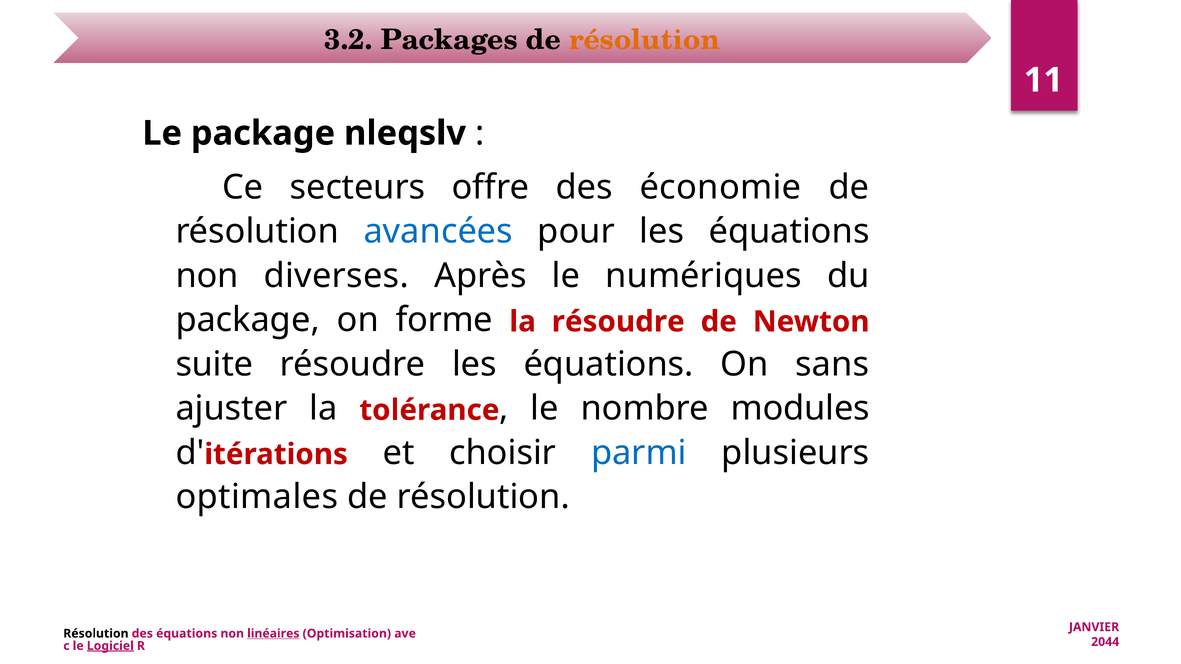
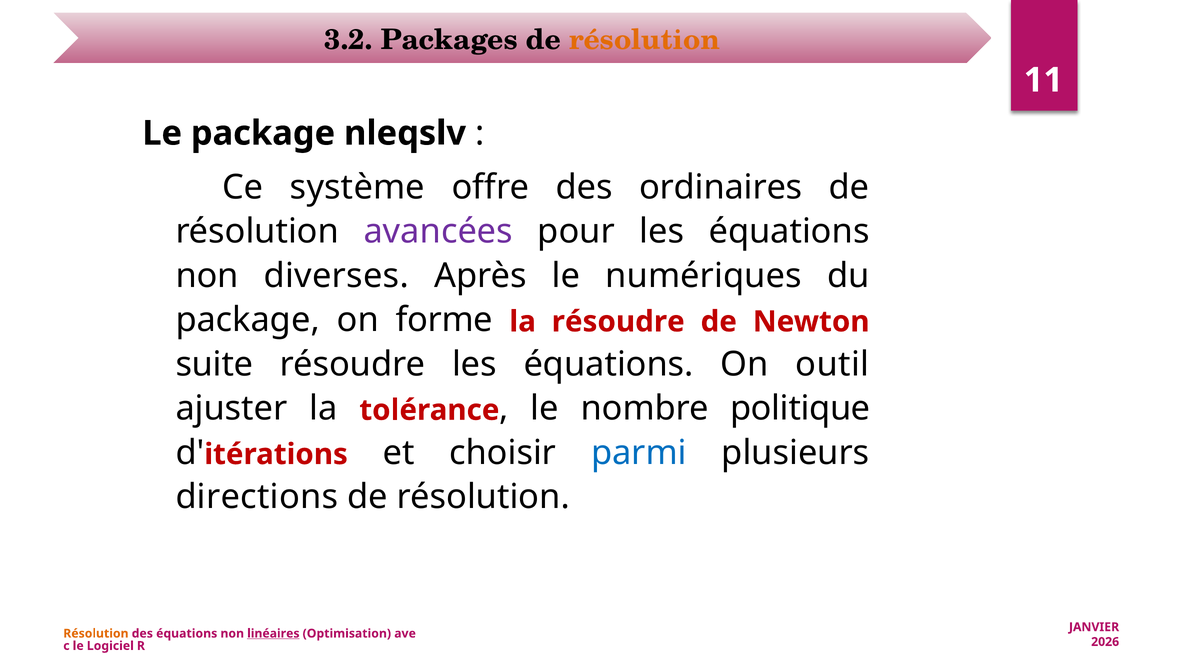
secteurs: secteurs -> système
économie: économie -> ordinaires
avancées colour: blue -> purple
sans: sans -> outil
modules: modules -> politique
optimales: optimales -> directions
Résolution at (96, 634) colour: black -> orange
2044: 2044 -> 2026
Logiciel underline: present -> none
